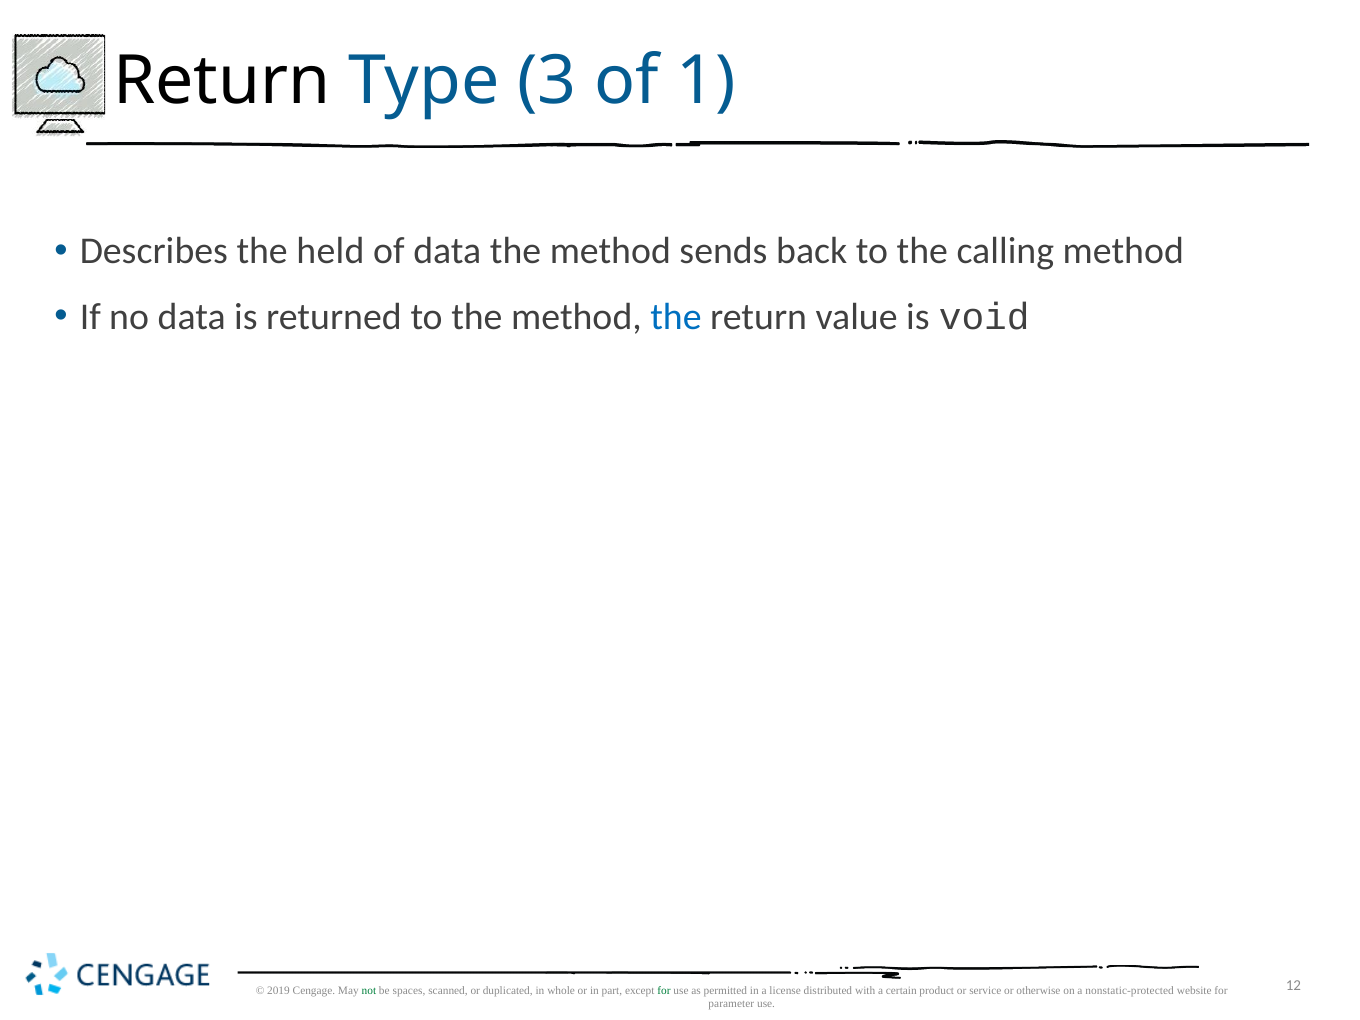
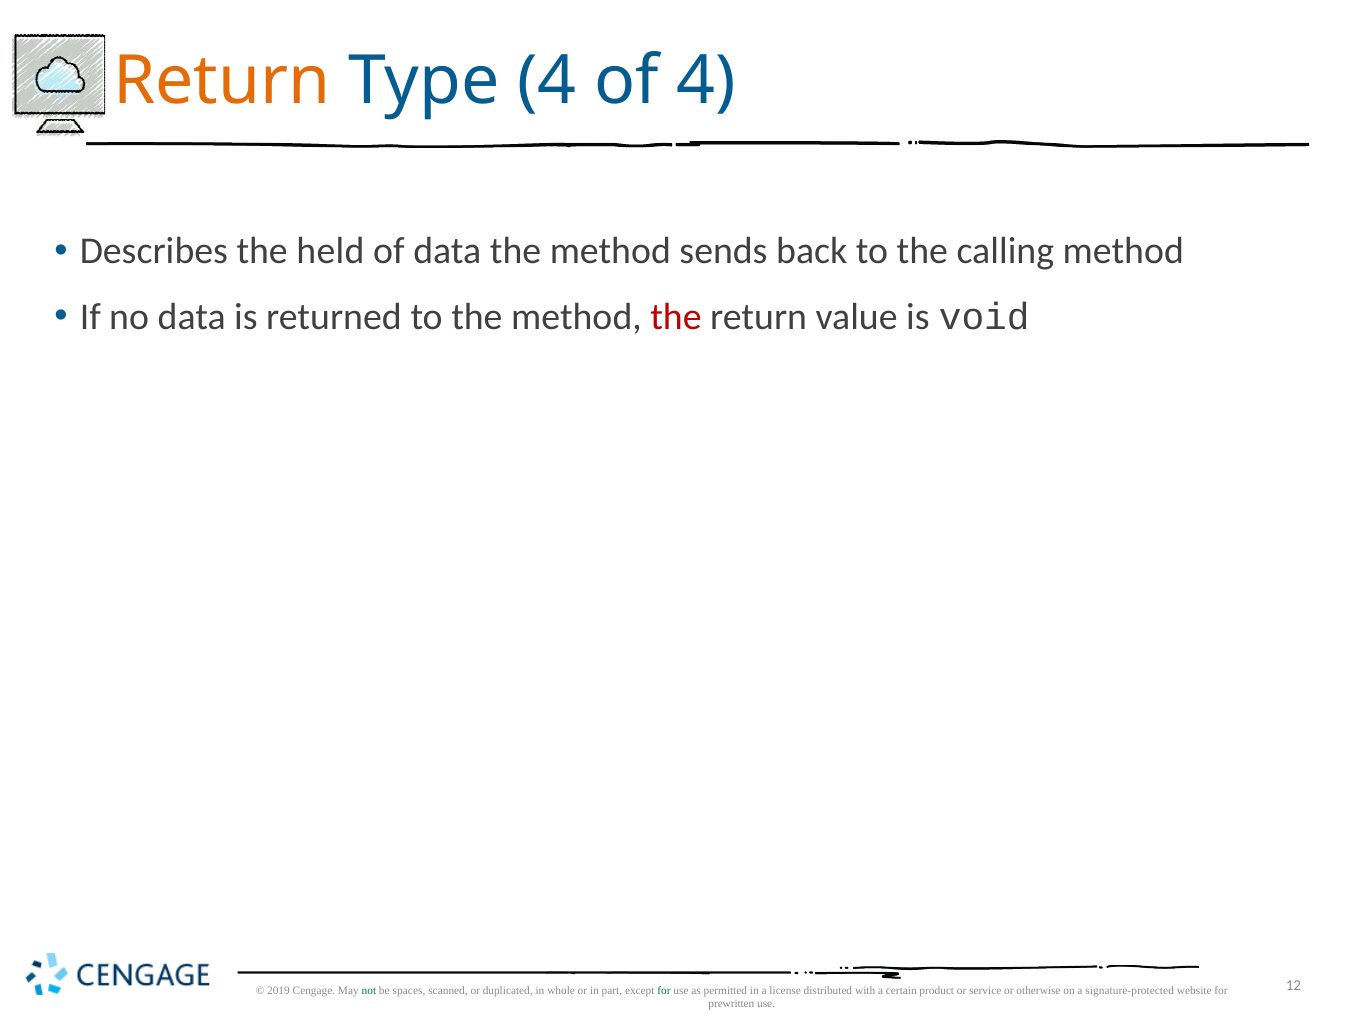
Return at (222, 81) colour: black -> orange
Type 3: 3 -> 4
of 1: 1 -> 4
the at (676, 317) colour: blue -> red
nonstatic-protected: nonstatic-protected -> signature-protected
parameter: parameter -> prewritten
